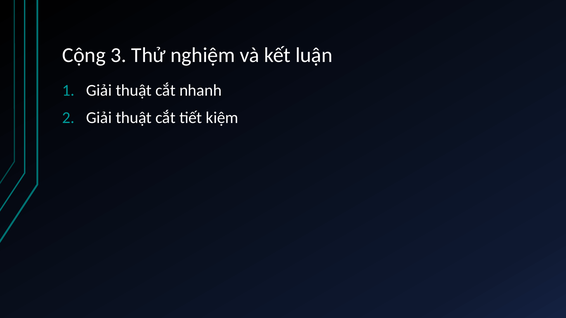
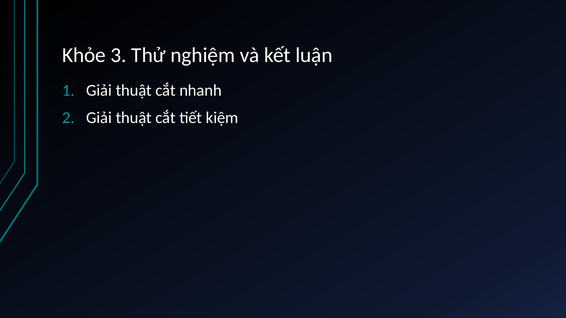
Cộng: Cộng -> Khỏe
